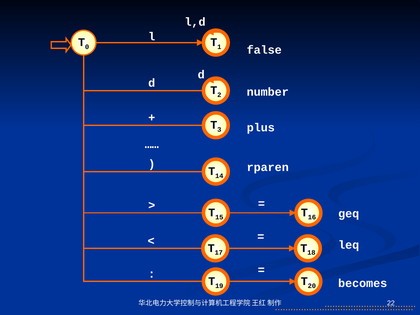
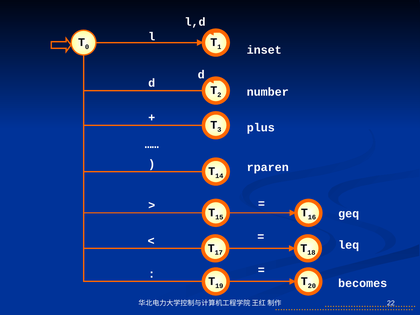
false: false -> inset
